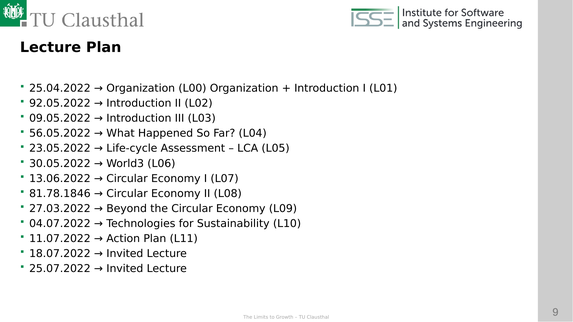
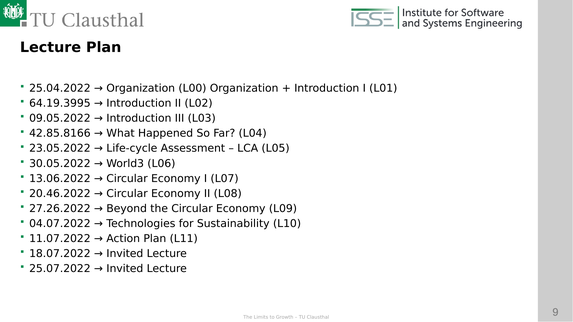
92.05.2022: 92.05.2022 -> 64.19.3995
56.05.2022: 56.05.2022 -> 42.85.8166
81.78.1846: 81.78.1846 -> 20.46.2022
27.03.2022: 27.03.2022 -> 27.26.2022
